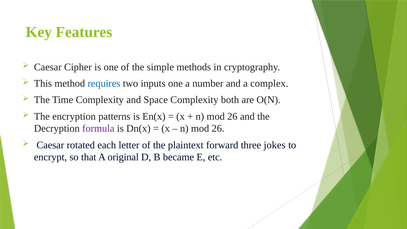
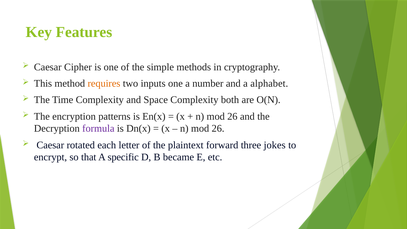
requires colour: blue -> orange
complex: complex -> alphabet
original: original -> specific
